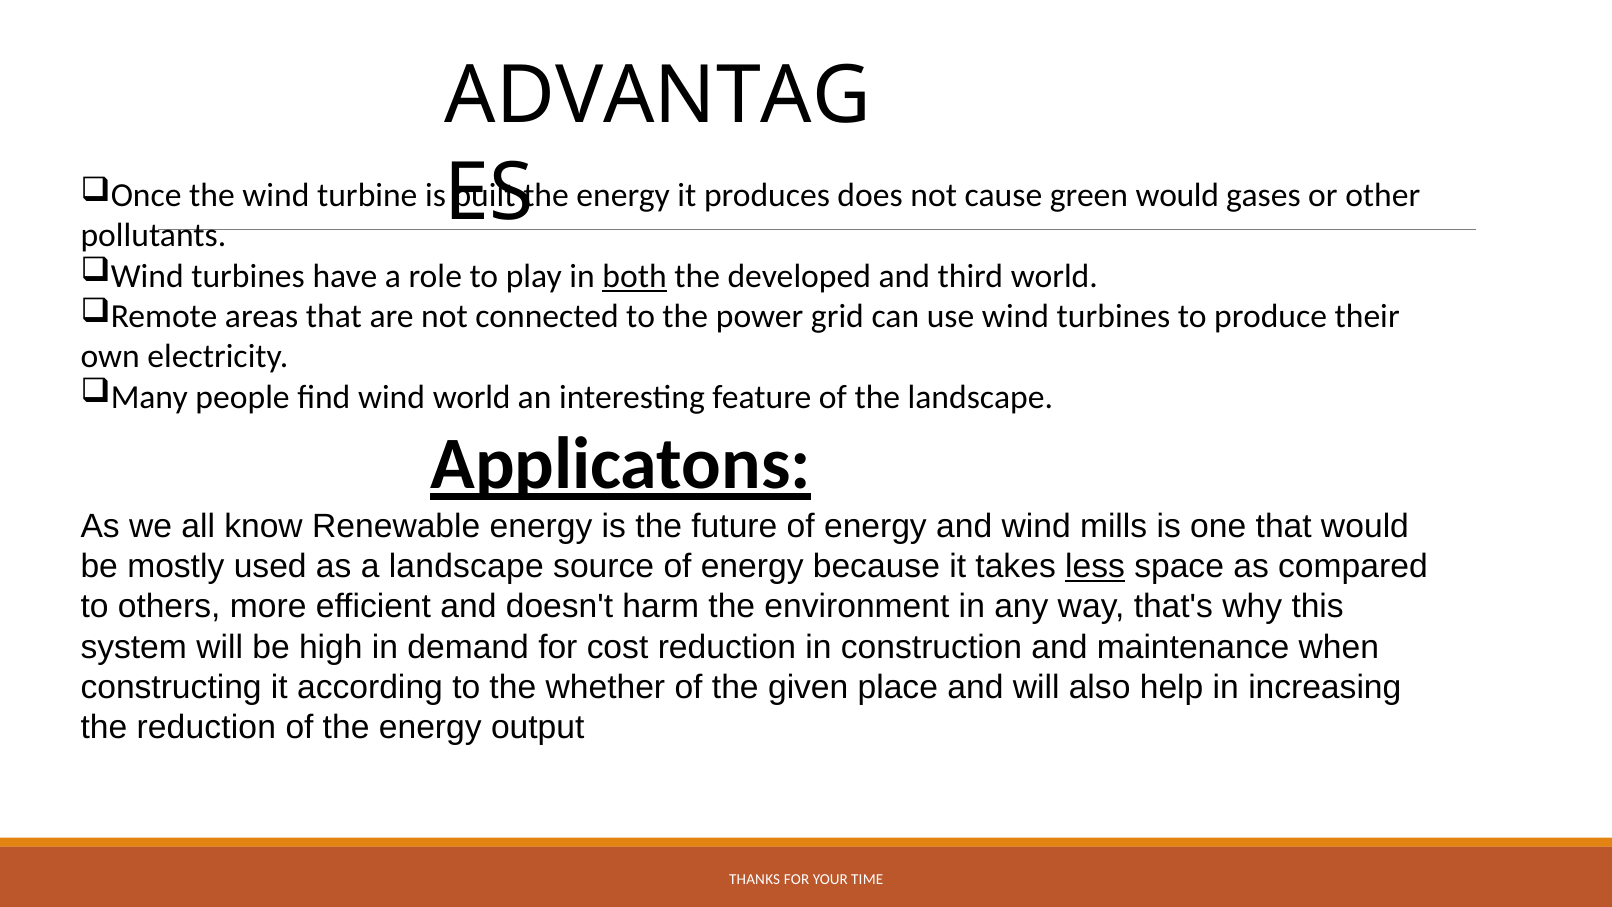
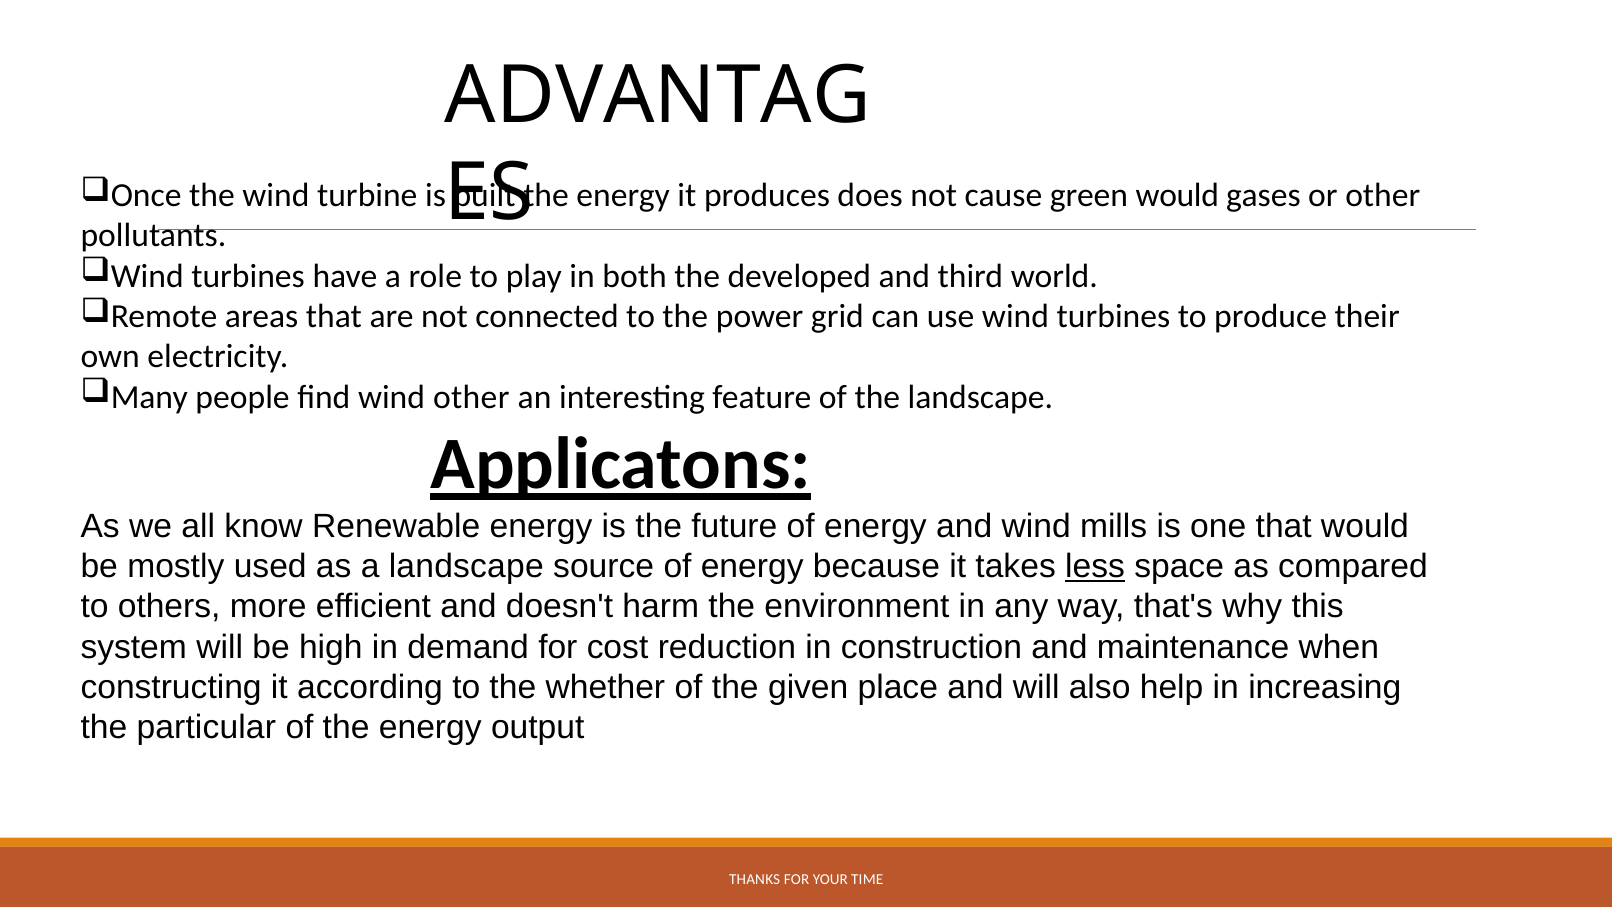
both underline: present -> none
wind world: world -> other
the reduction: reduction -> particular
